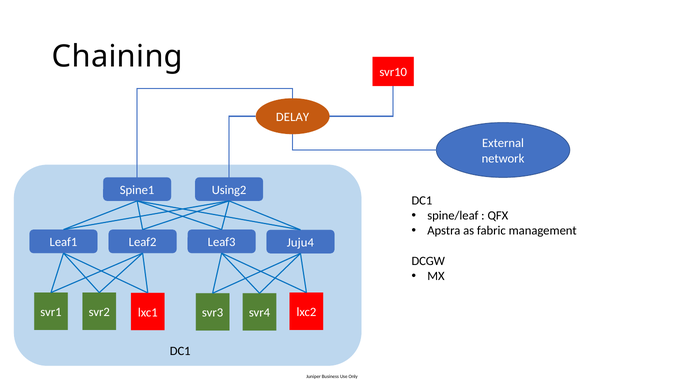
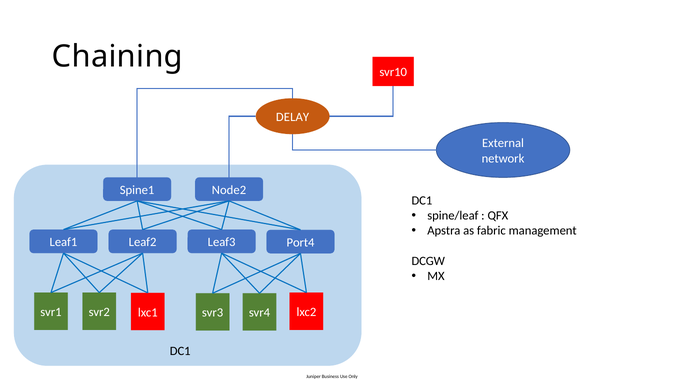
Using2: Using2 -> Node2
Juju4: Juju4 -> Port4
